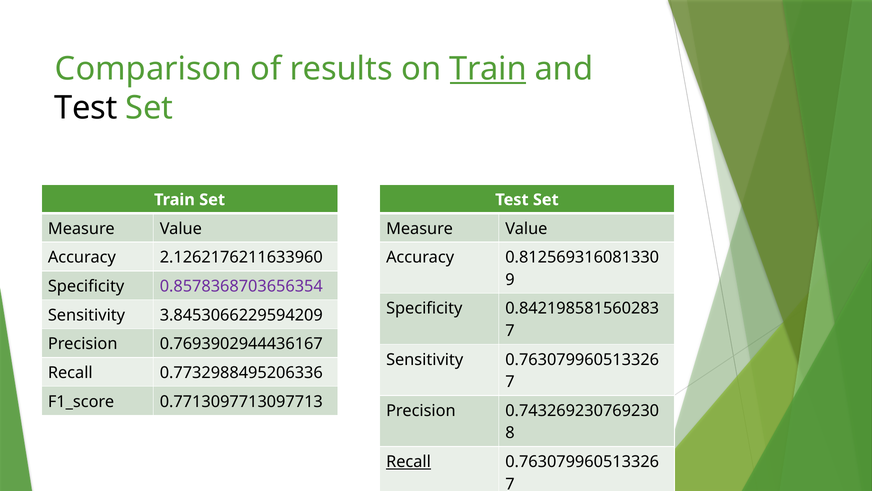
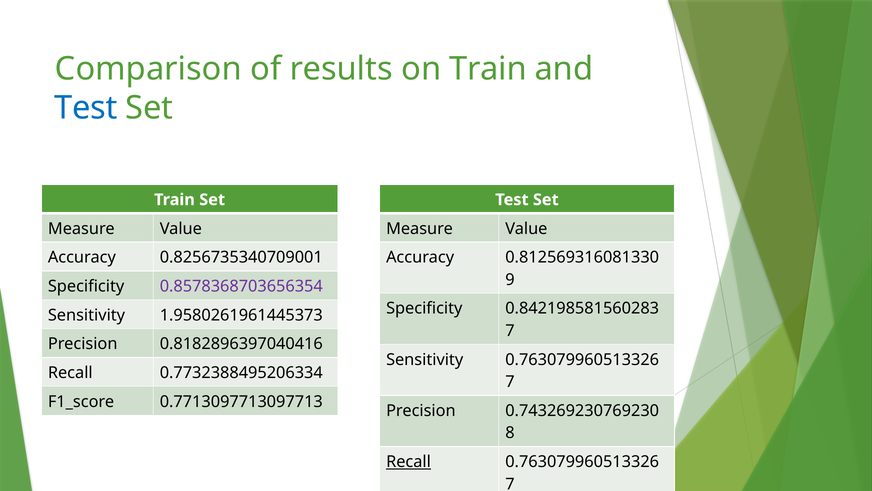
Train at (488, 69) underline: present -> none
Test at (86, 108) colour: black -> blue
2.1262176211633960: 2.1262176211633960 -> 0.8256735340709001
3.8453066229594209: 3.8453066229594209 -> 1.9580261961445373
0.7693902944436167: 0.7693902944436167 -> 0.8182896397040416
0.7732988495206336: 0.7732988495206336 -> 0.7732388495206334
